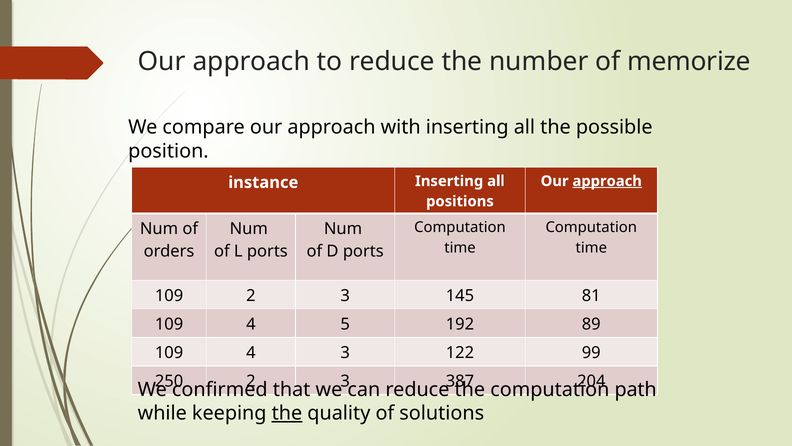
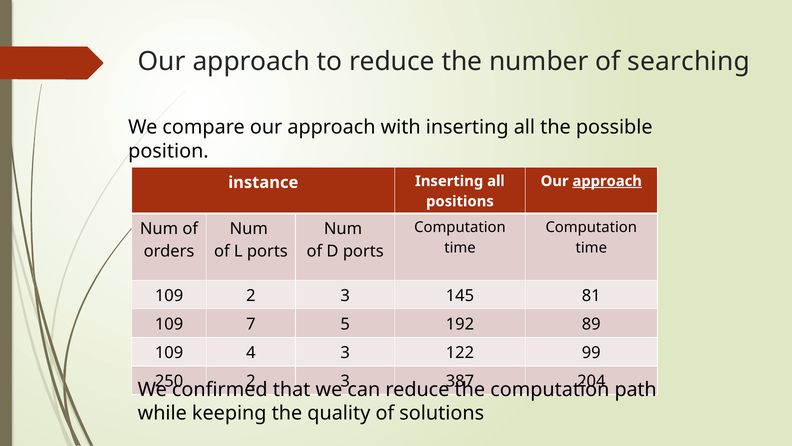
memorize: memorize -> searching
4 at (251, 324): 4 -> 7
the at (287, 413) underline: present -> none
